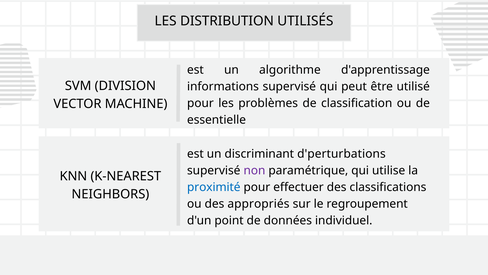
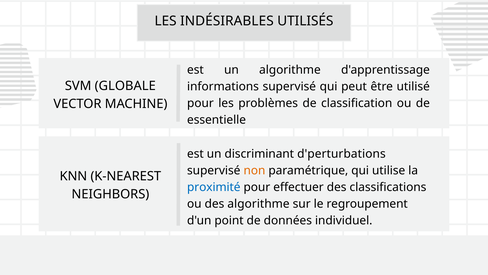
DISTRIBUTION: DISTRIBUTION -> INDÉSIRABLES
DIVISION: DIVISION -> GLOBALE
non colour: purple -> orange
des appropriés: appropriés -> algorithme
